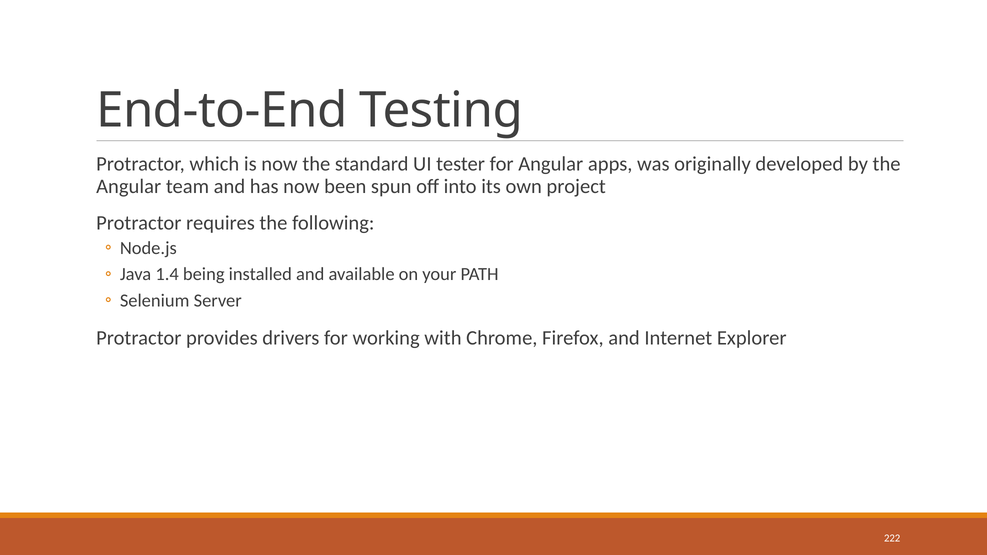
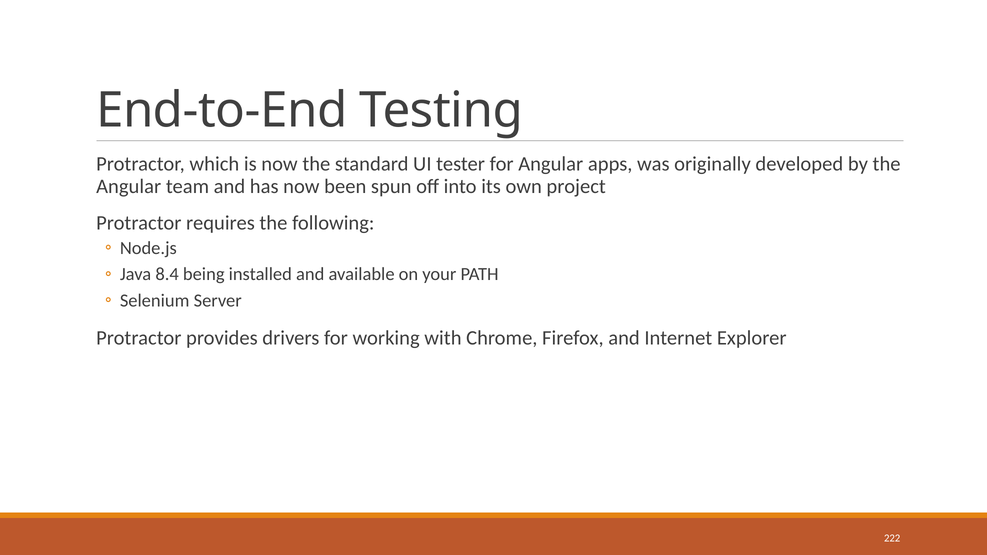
1.4: 1.4 -> 8.4
